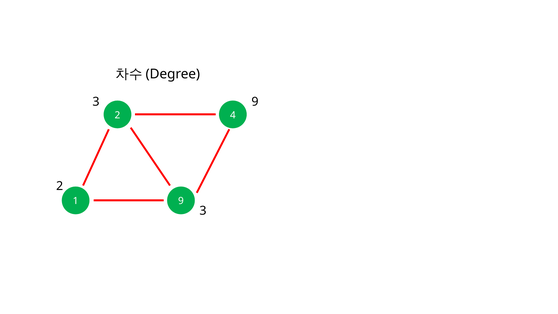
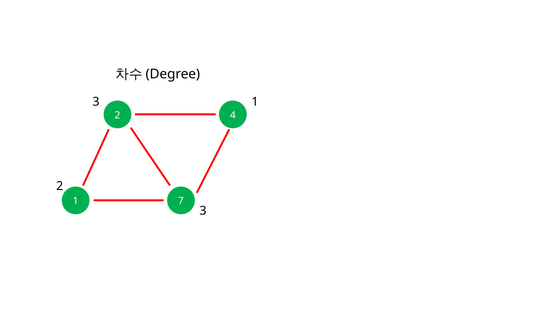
3 9: 9 -> 1
1 9: 9 -> 7
